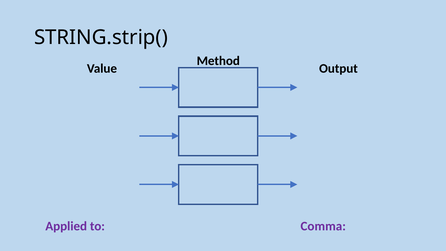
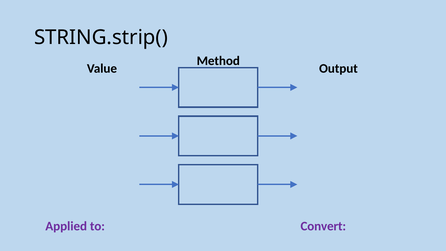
Comma: Comma -> Convert
